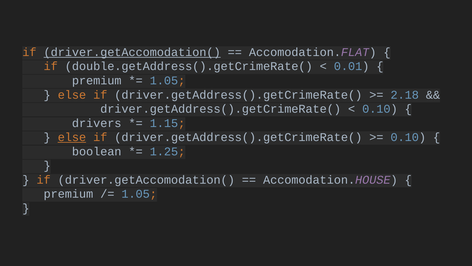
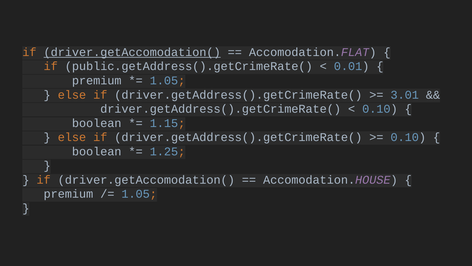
double.getAddress().getCrimeRate(: double.getAddress().getCrimeRate( -> public.getAddress().getCrimeRate(
2.18: 2.18 -> 3.01
drivers at (97, 123): drivers -> boolean
else at (72, 137) underline: present -> none
